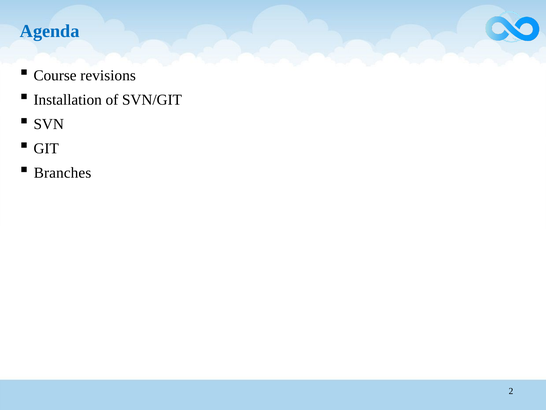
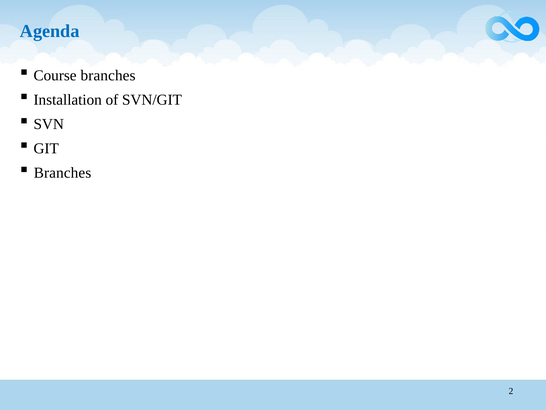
Course revisions: revisions -> branches
